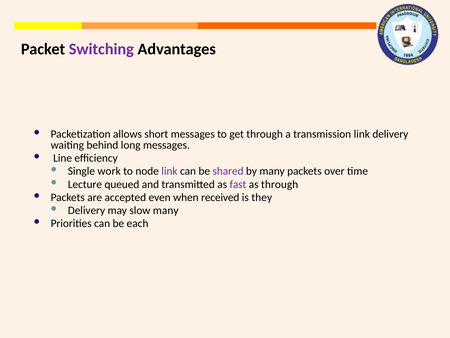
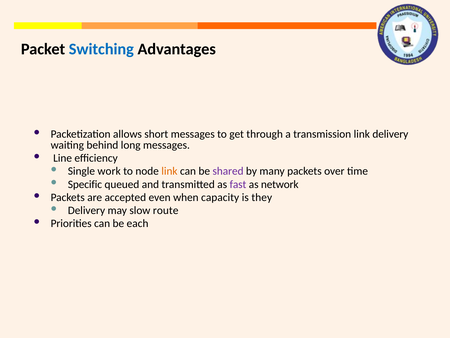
Switching colour: purple -> blue
link at (169, 171) colour: purple -> orange
Lecture: Lecture -> Specific
as through: through -> network
received: received -> capacity
slow many: many -> route
